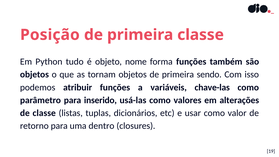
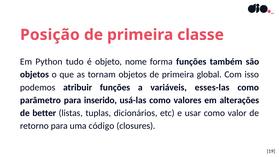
sendo: sendo -> global
chave-las: chave-las -> esses-las
de classe: classe -> better
dentro: dentro -> código
